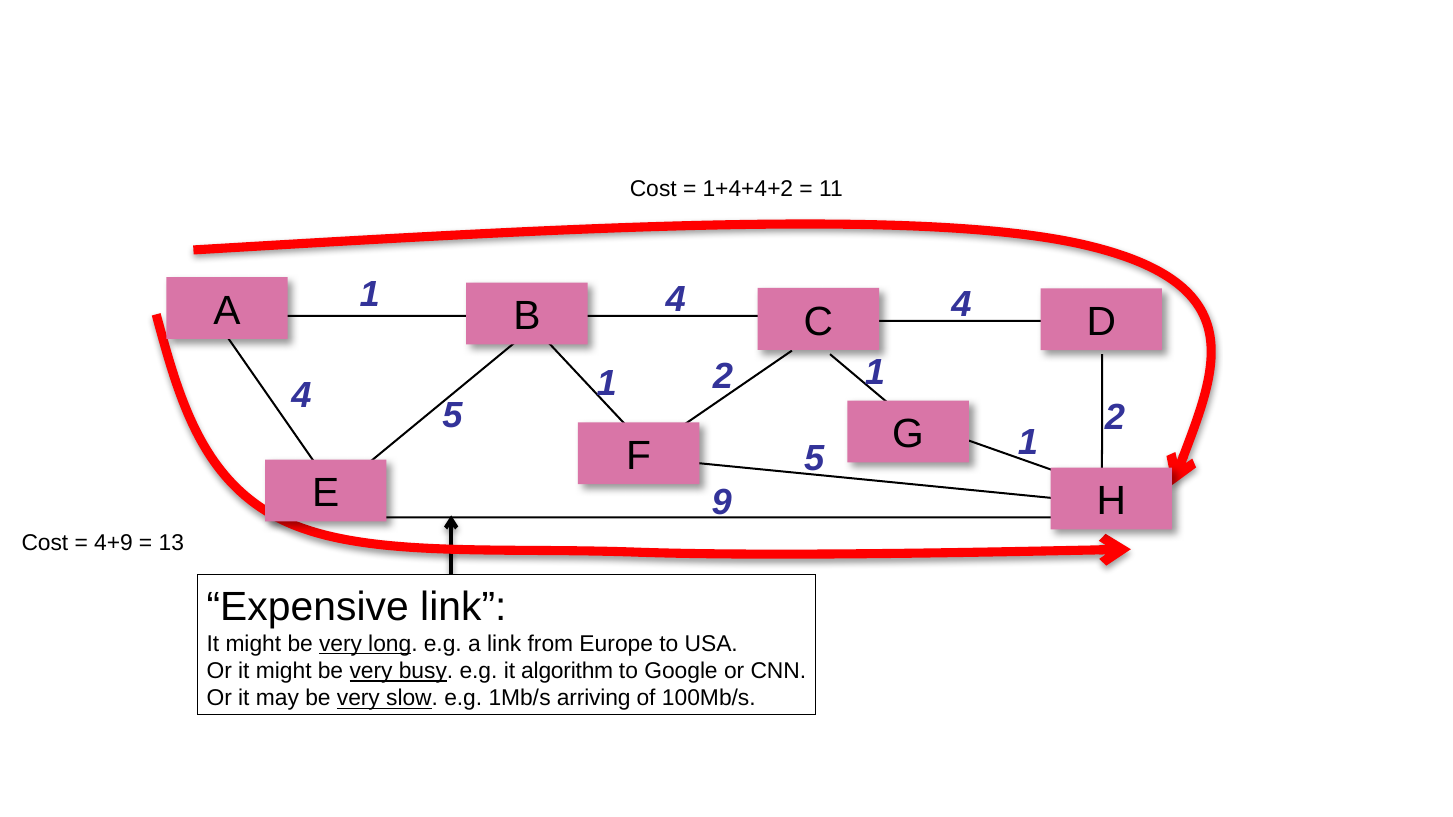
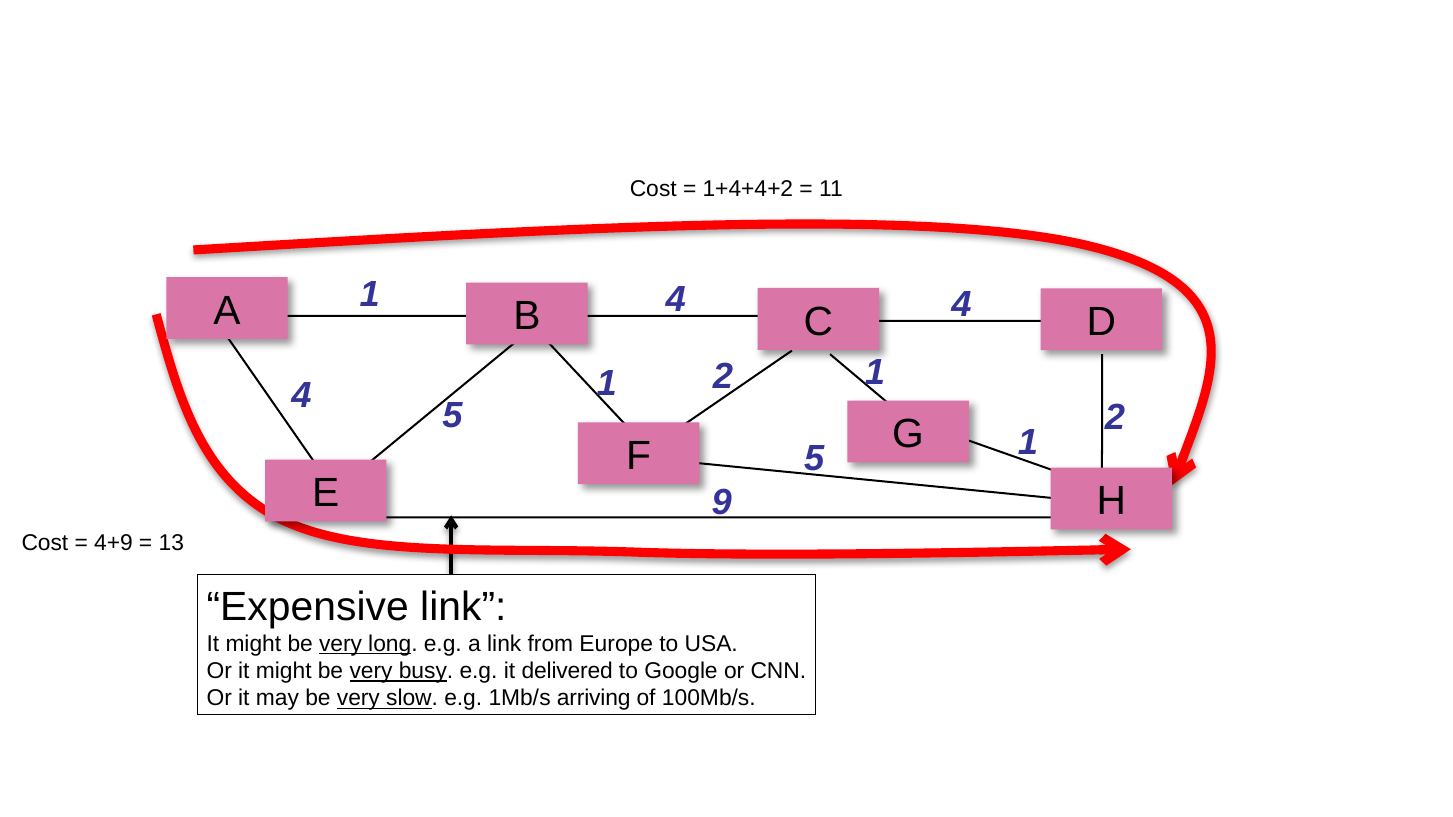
algorithm: algorithm -> delivered
